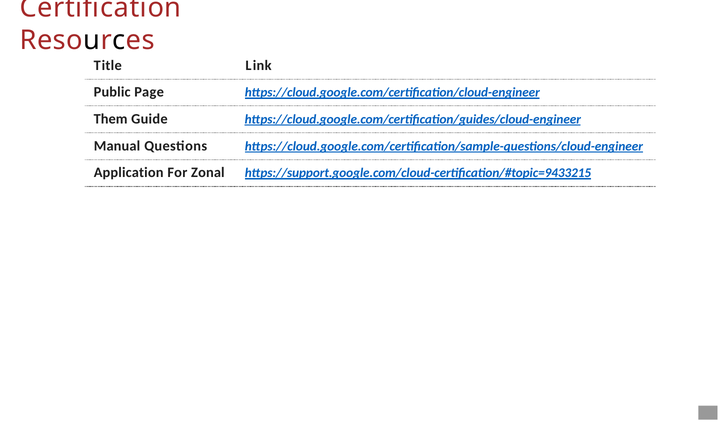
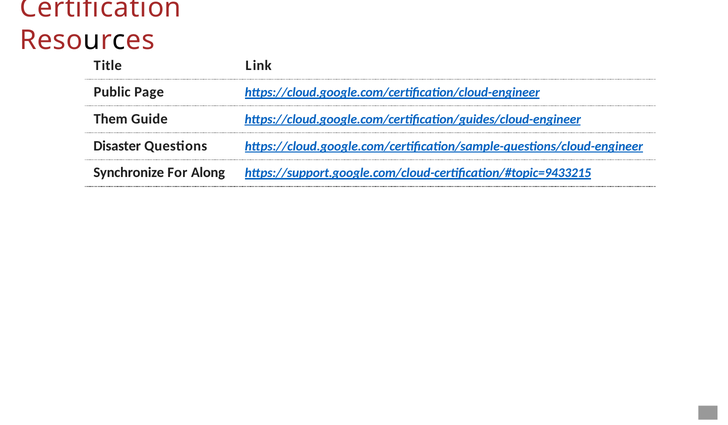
Manual: Manual -> Disaster
Application: Application -> Synchronize
Zonal: Zonal -> Along
